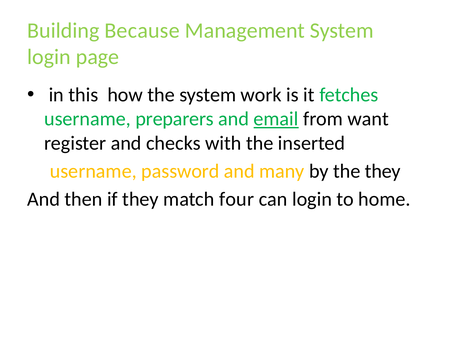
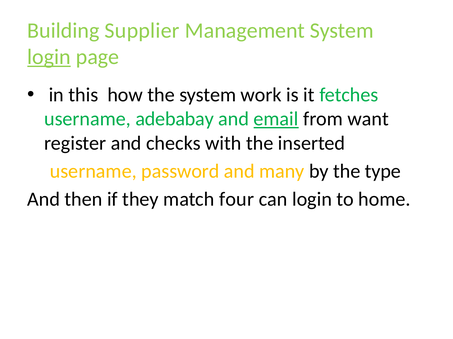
Because: Because -> Supplier
login at (49, 57) underline: none -> present
preparers: preparers -> adebabay
the they: they -> type
